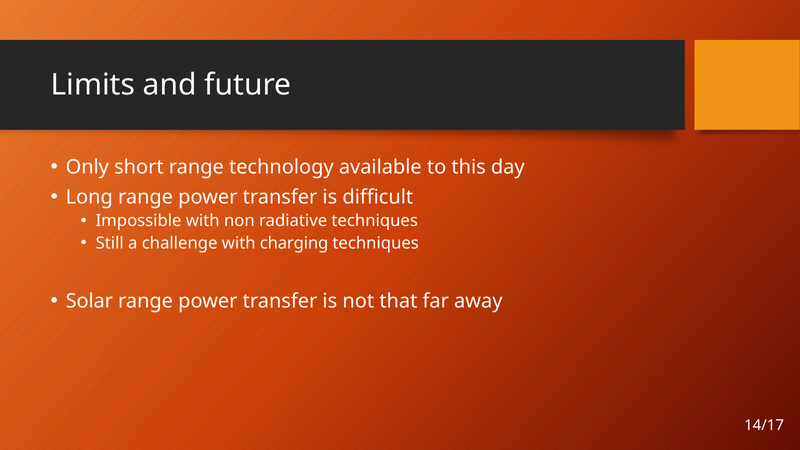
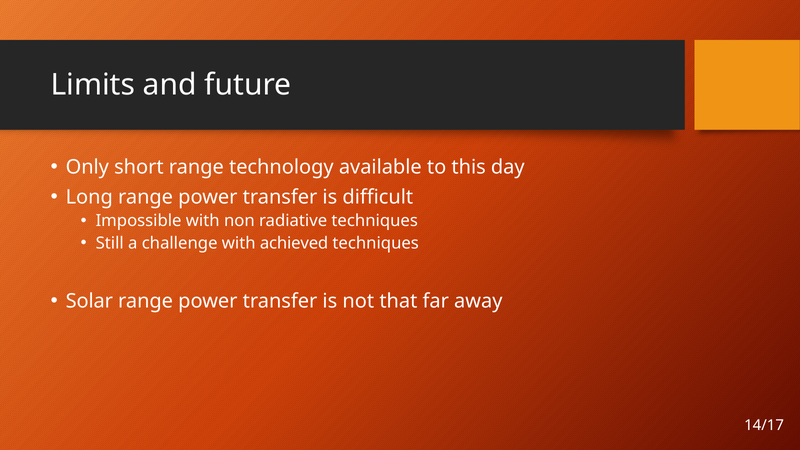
charging: charging -> achieved
